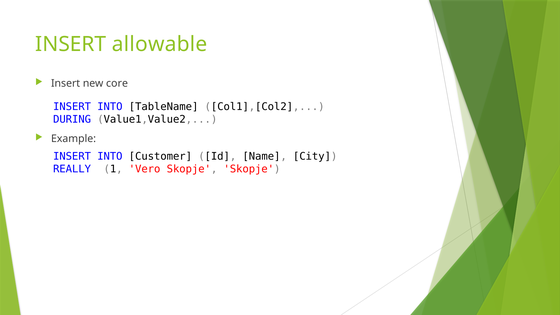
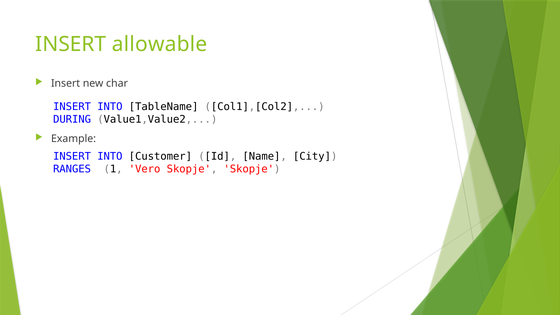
core: core -> char
REALLY: REALLY -> RANGES
